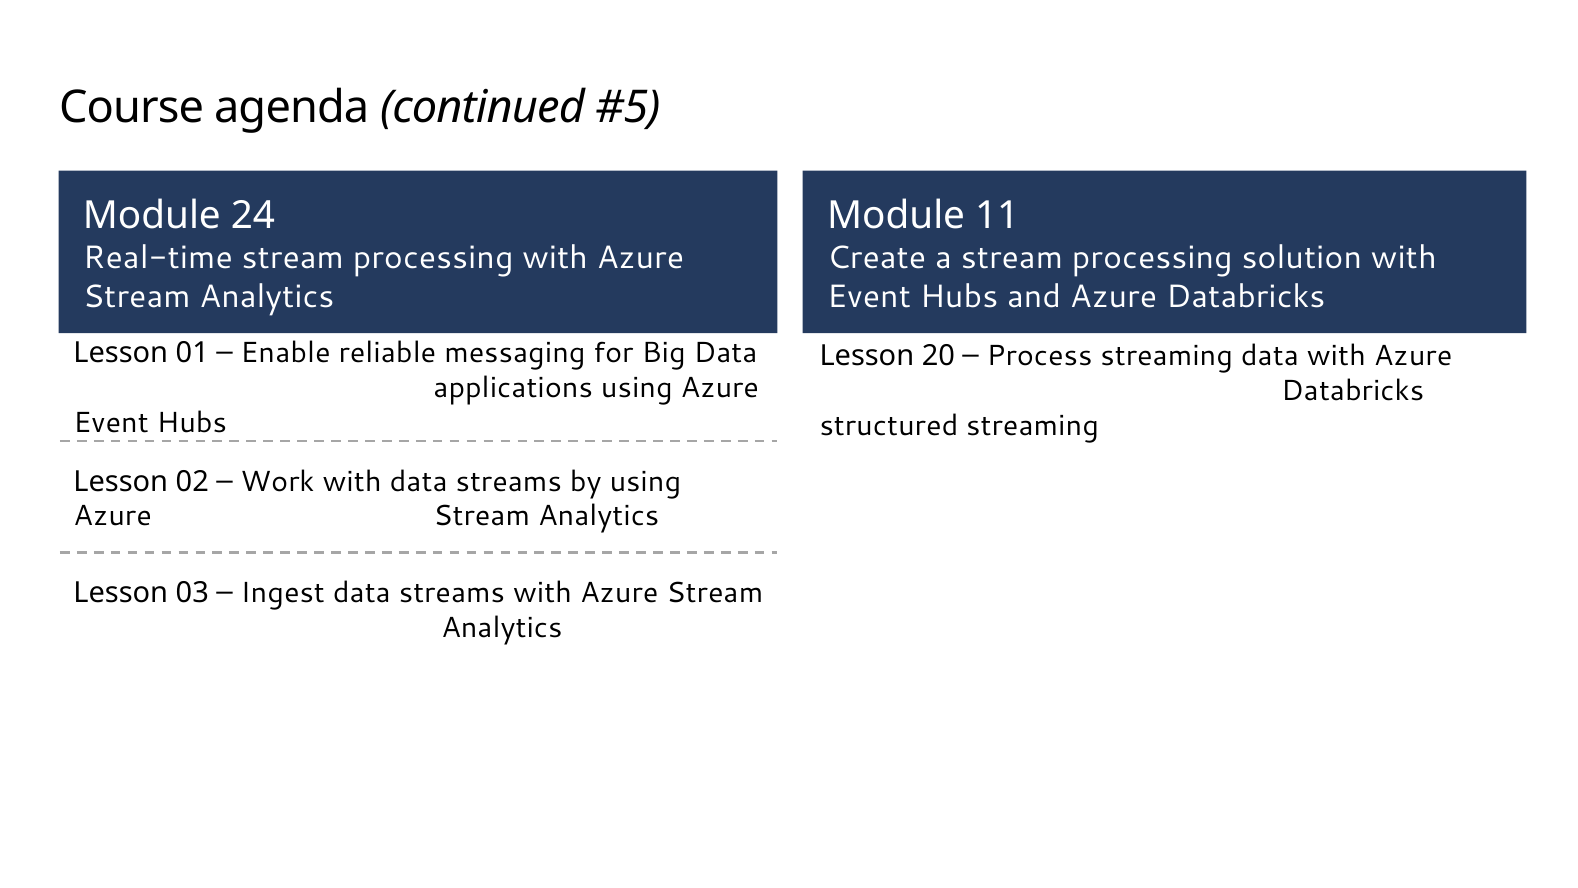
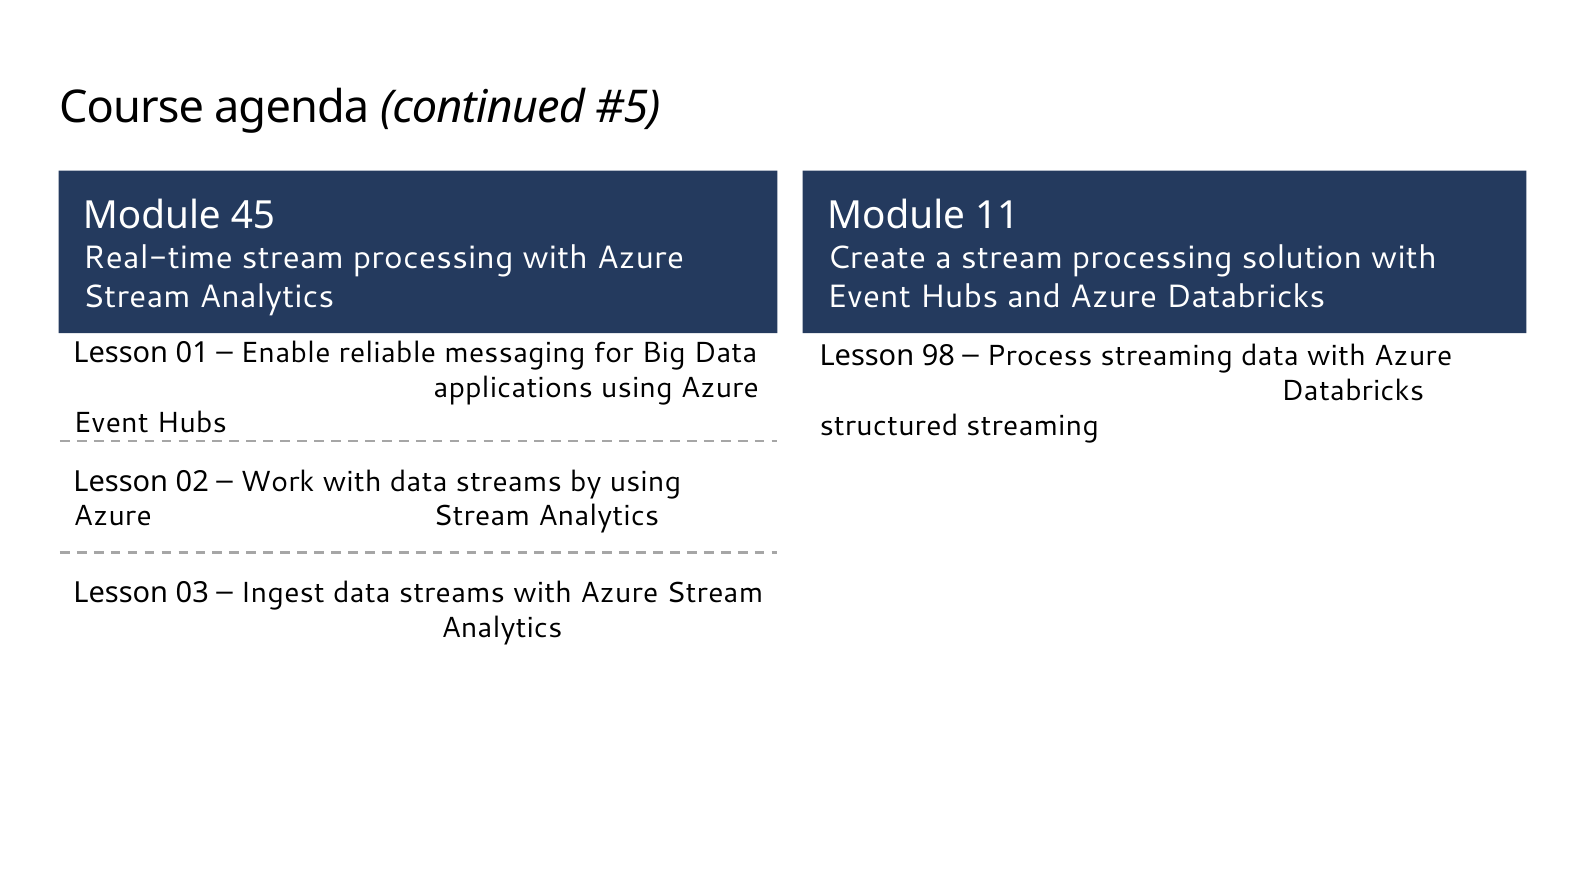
24: 24 -> 45
20: 20 -> 98
